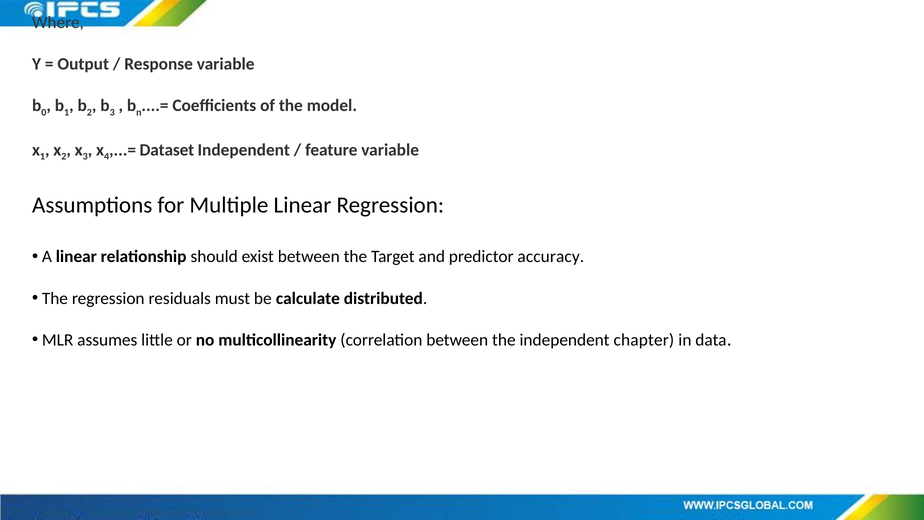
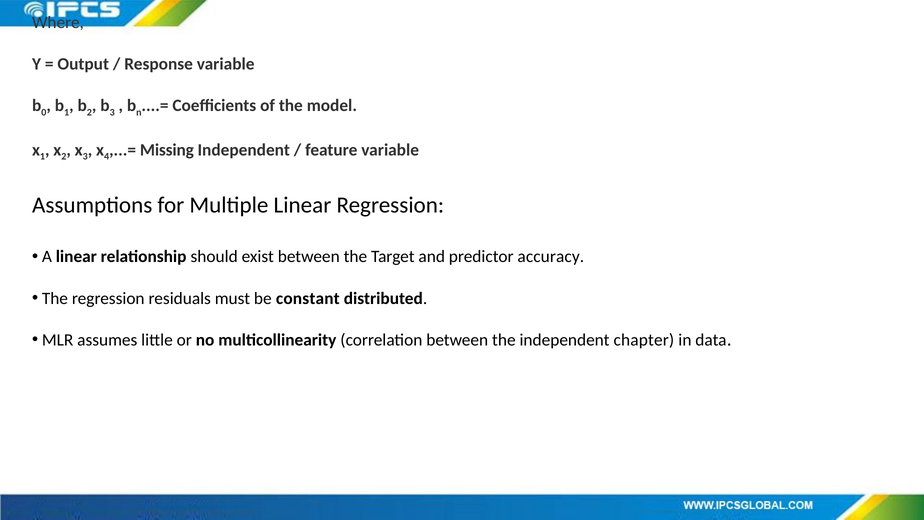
Dataset: Dataset -> Missing
calculate: calculate -> constant
